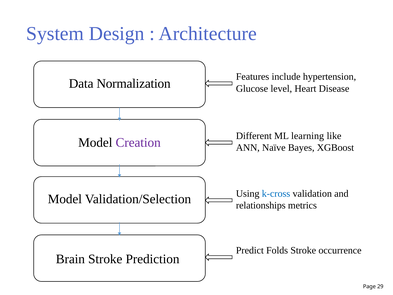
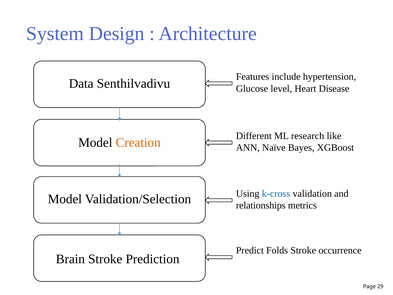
Normalization: Normalization -> Senthilvadivu
learning: learning -> research
Creation colour: purple -> orange
